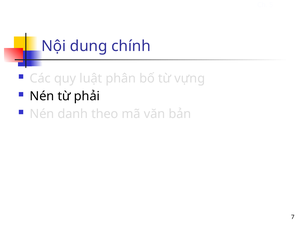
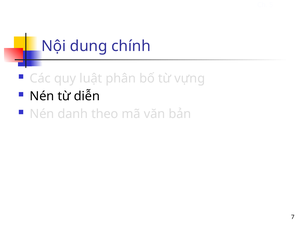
phải: phải -> diễn
